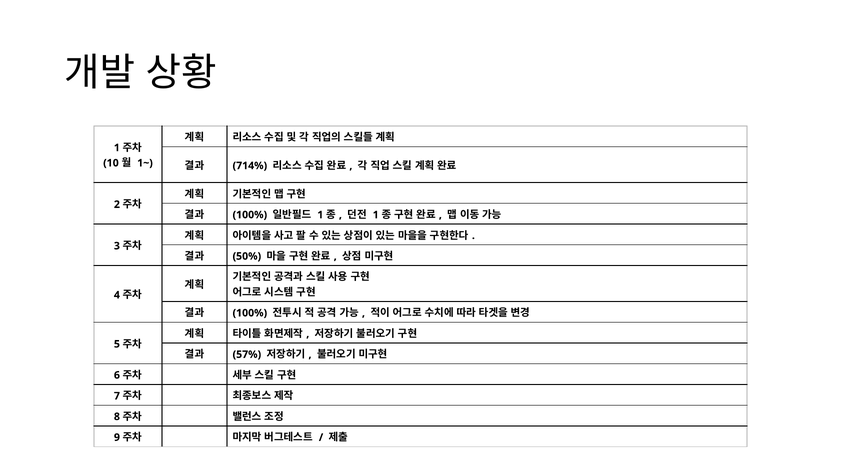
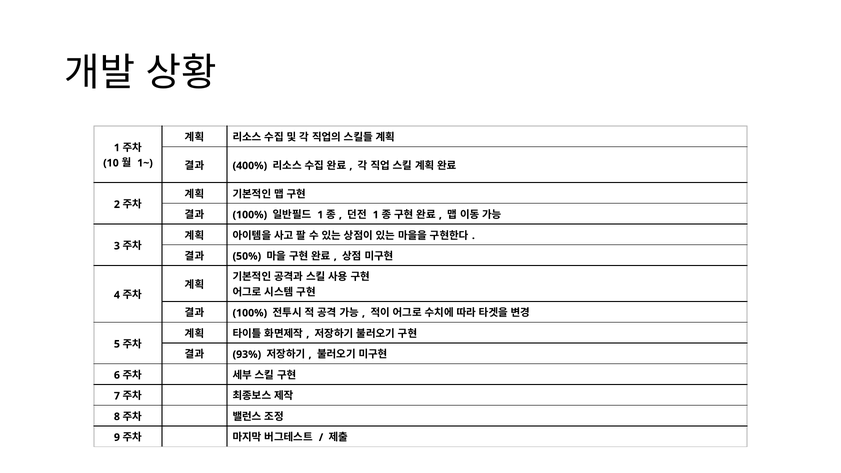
714%: 714% -> 400%
57%: 57% -> 93%
